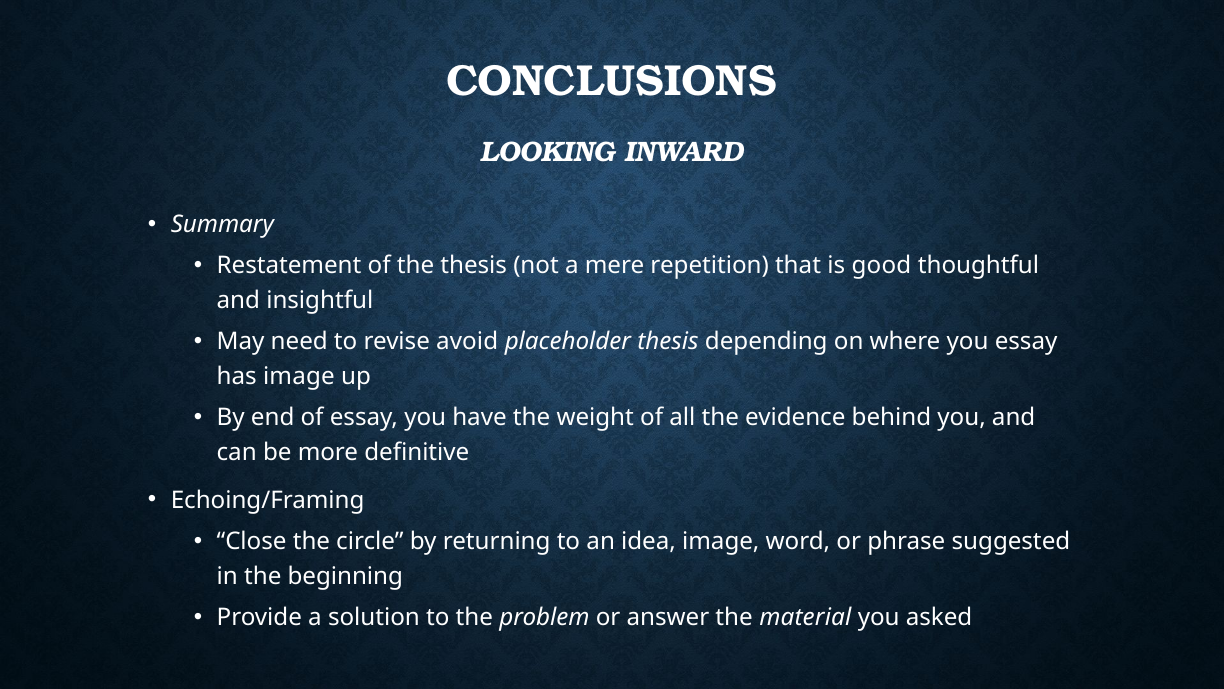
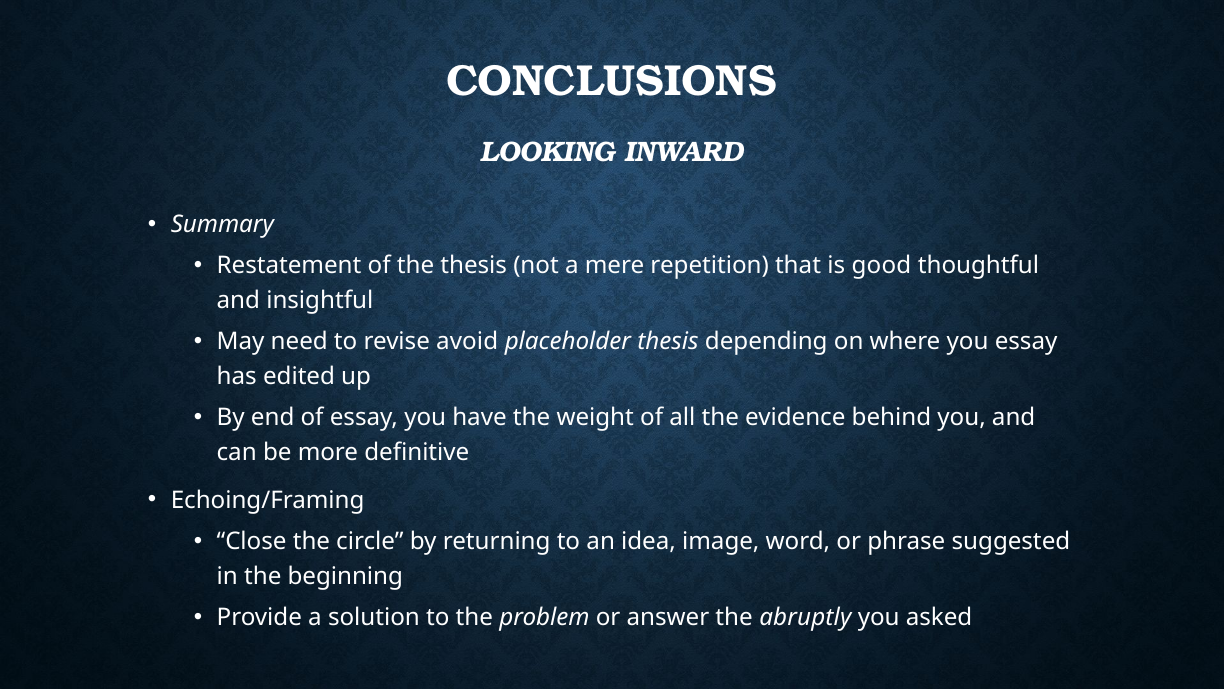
has image: image -> edited
material: material -> abruptly
